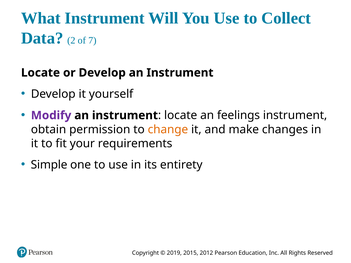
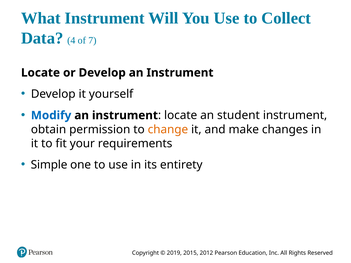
2: 2 -> 4
Modify colour: purple -> blue
feelings: feelings -> student
